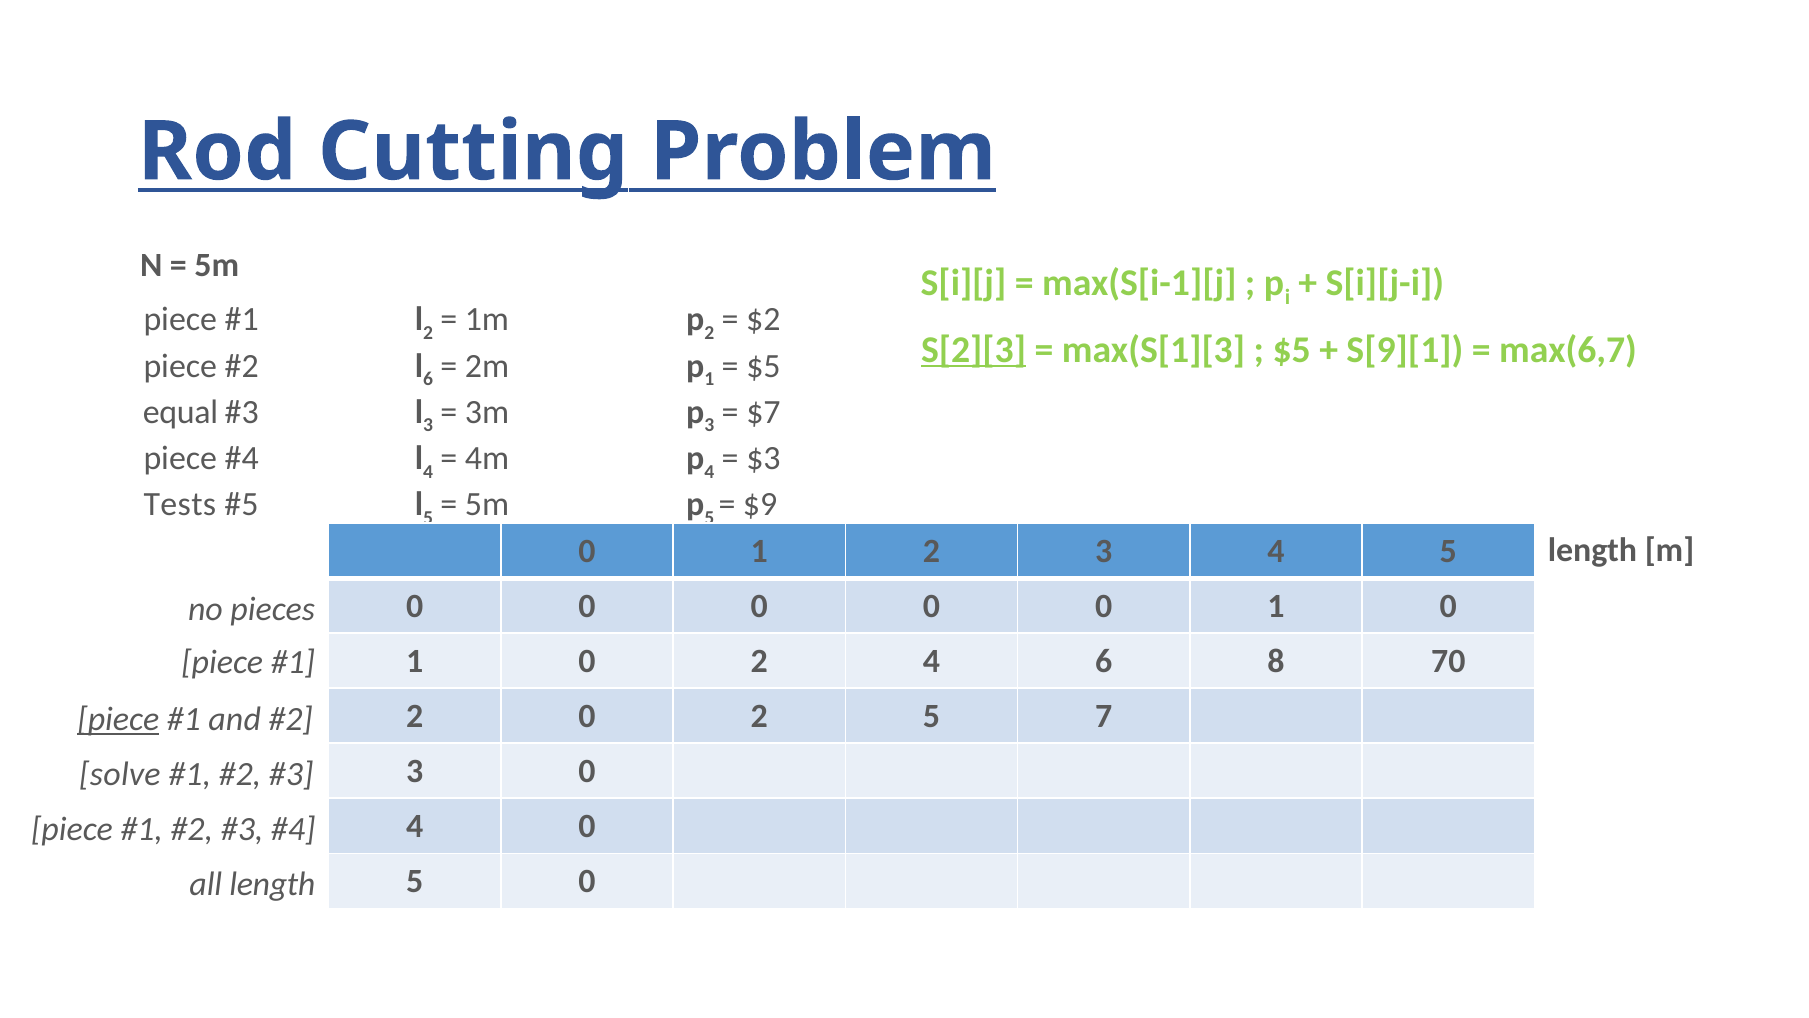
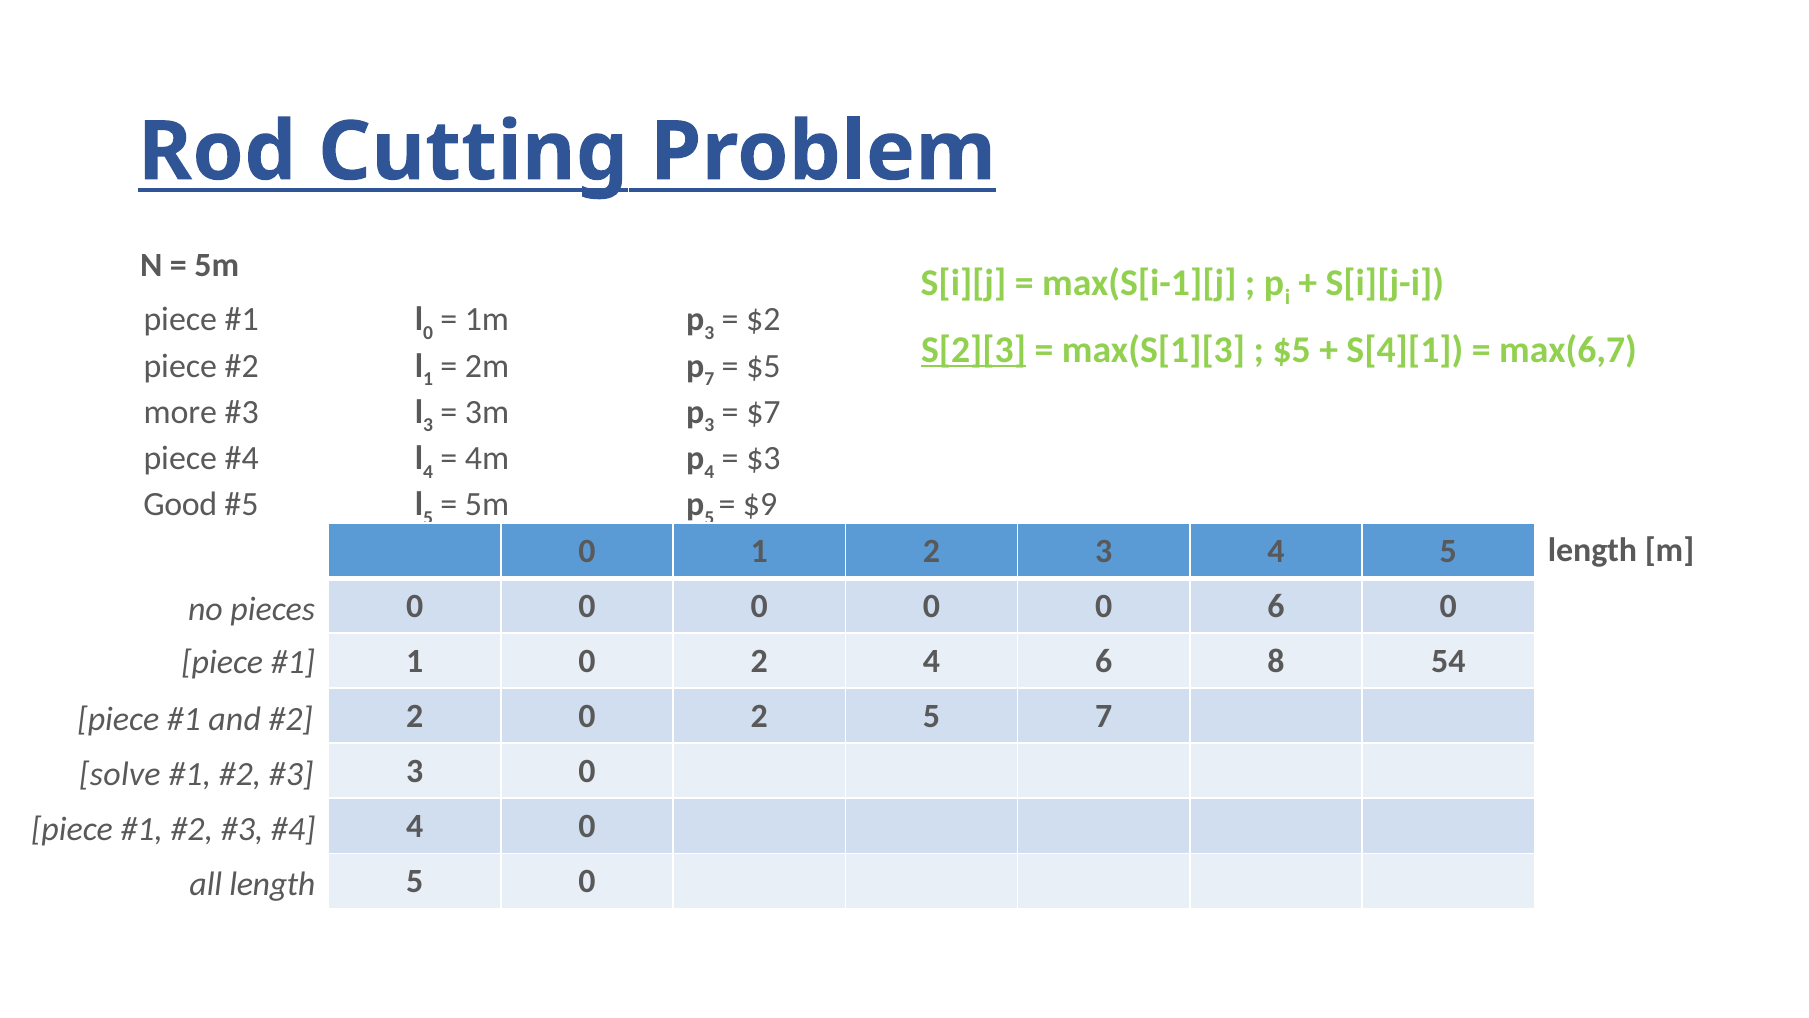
2 at (428, 333): 2 -> 0
2 at (709, 333): 2 -> 3
S[9][1: S[9][1 -> S[4][1
6 at (428, 379): 6 -> 1
1 at (709, 379): 1 -> 7
equal: equal -> more
Tests: Tests -> Good
0 0 1: 1 -> 6
70: 70 -> 54
piece at (118, 719) underline: present -> none
